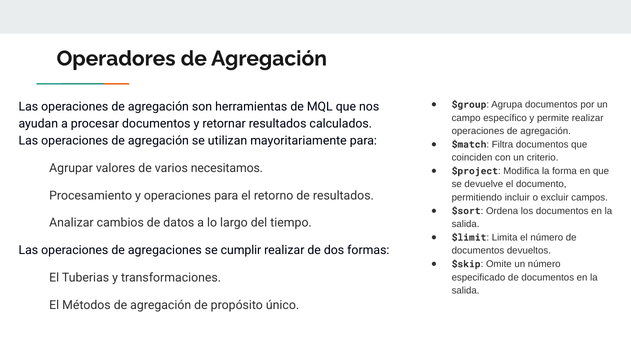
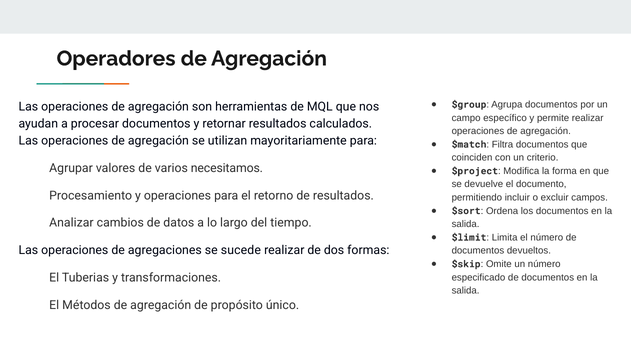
cumplir: cumplir -> sucede
